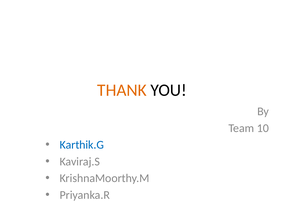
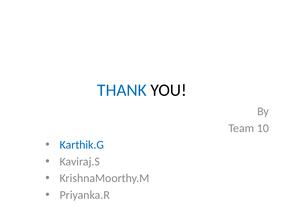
THANK colour: orange -> blue
